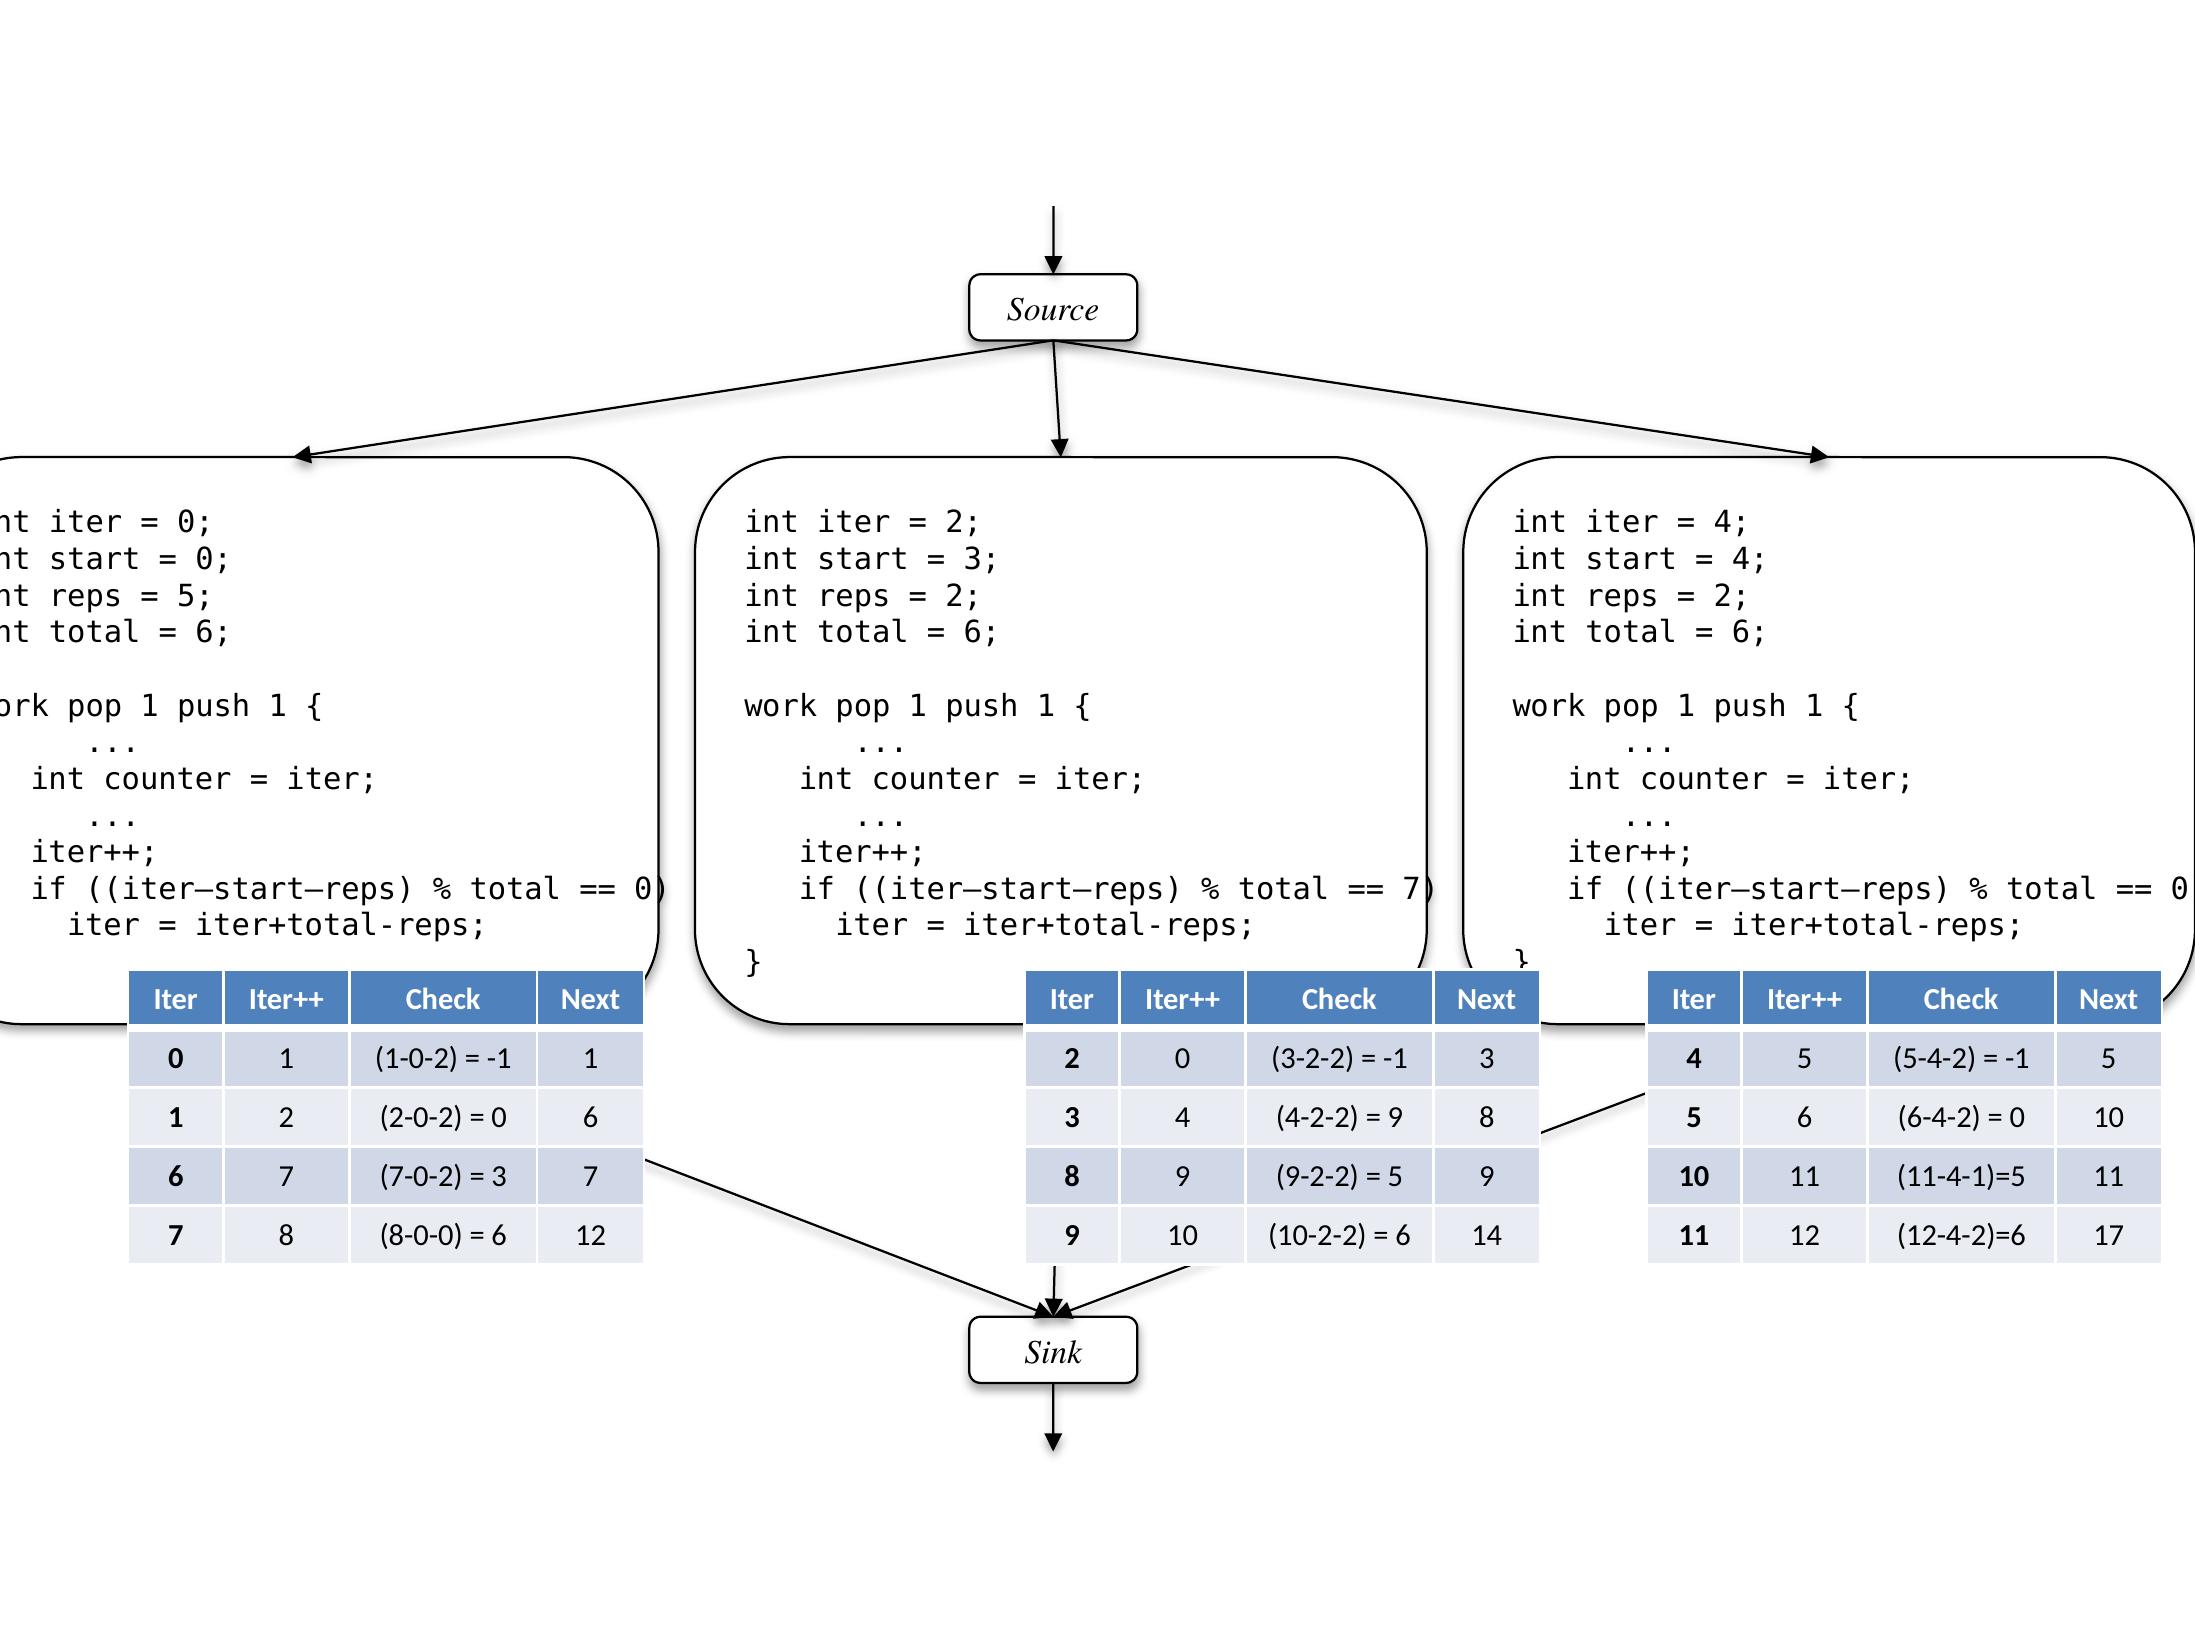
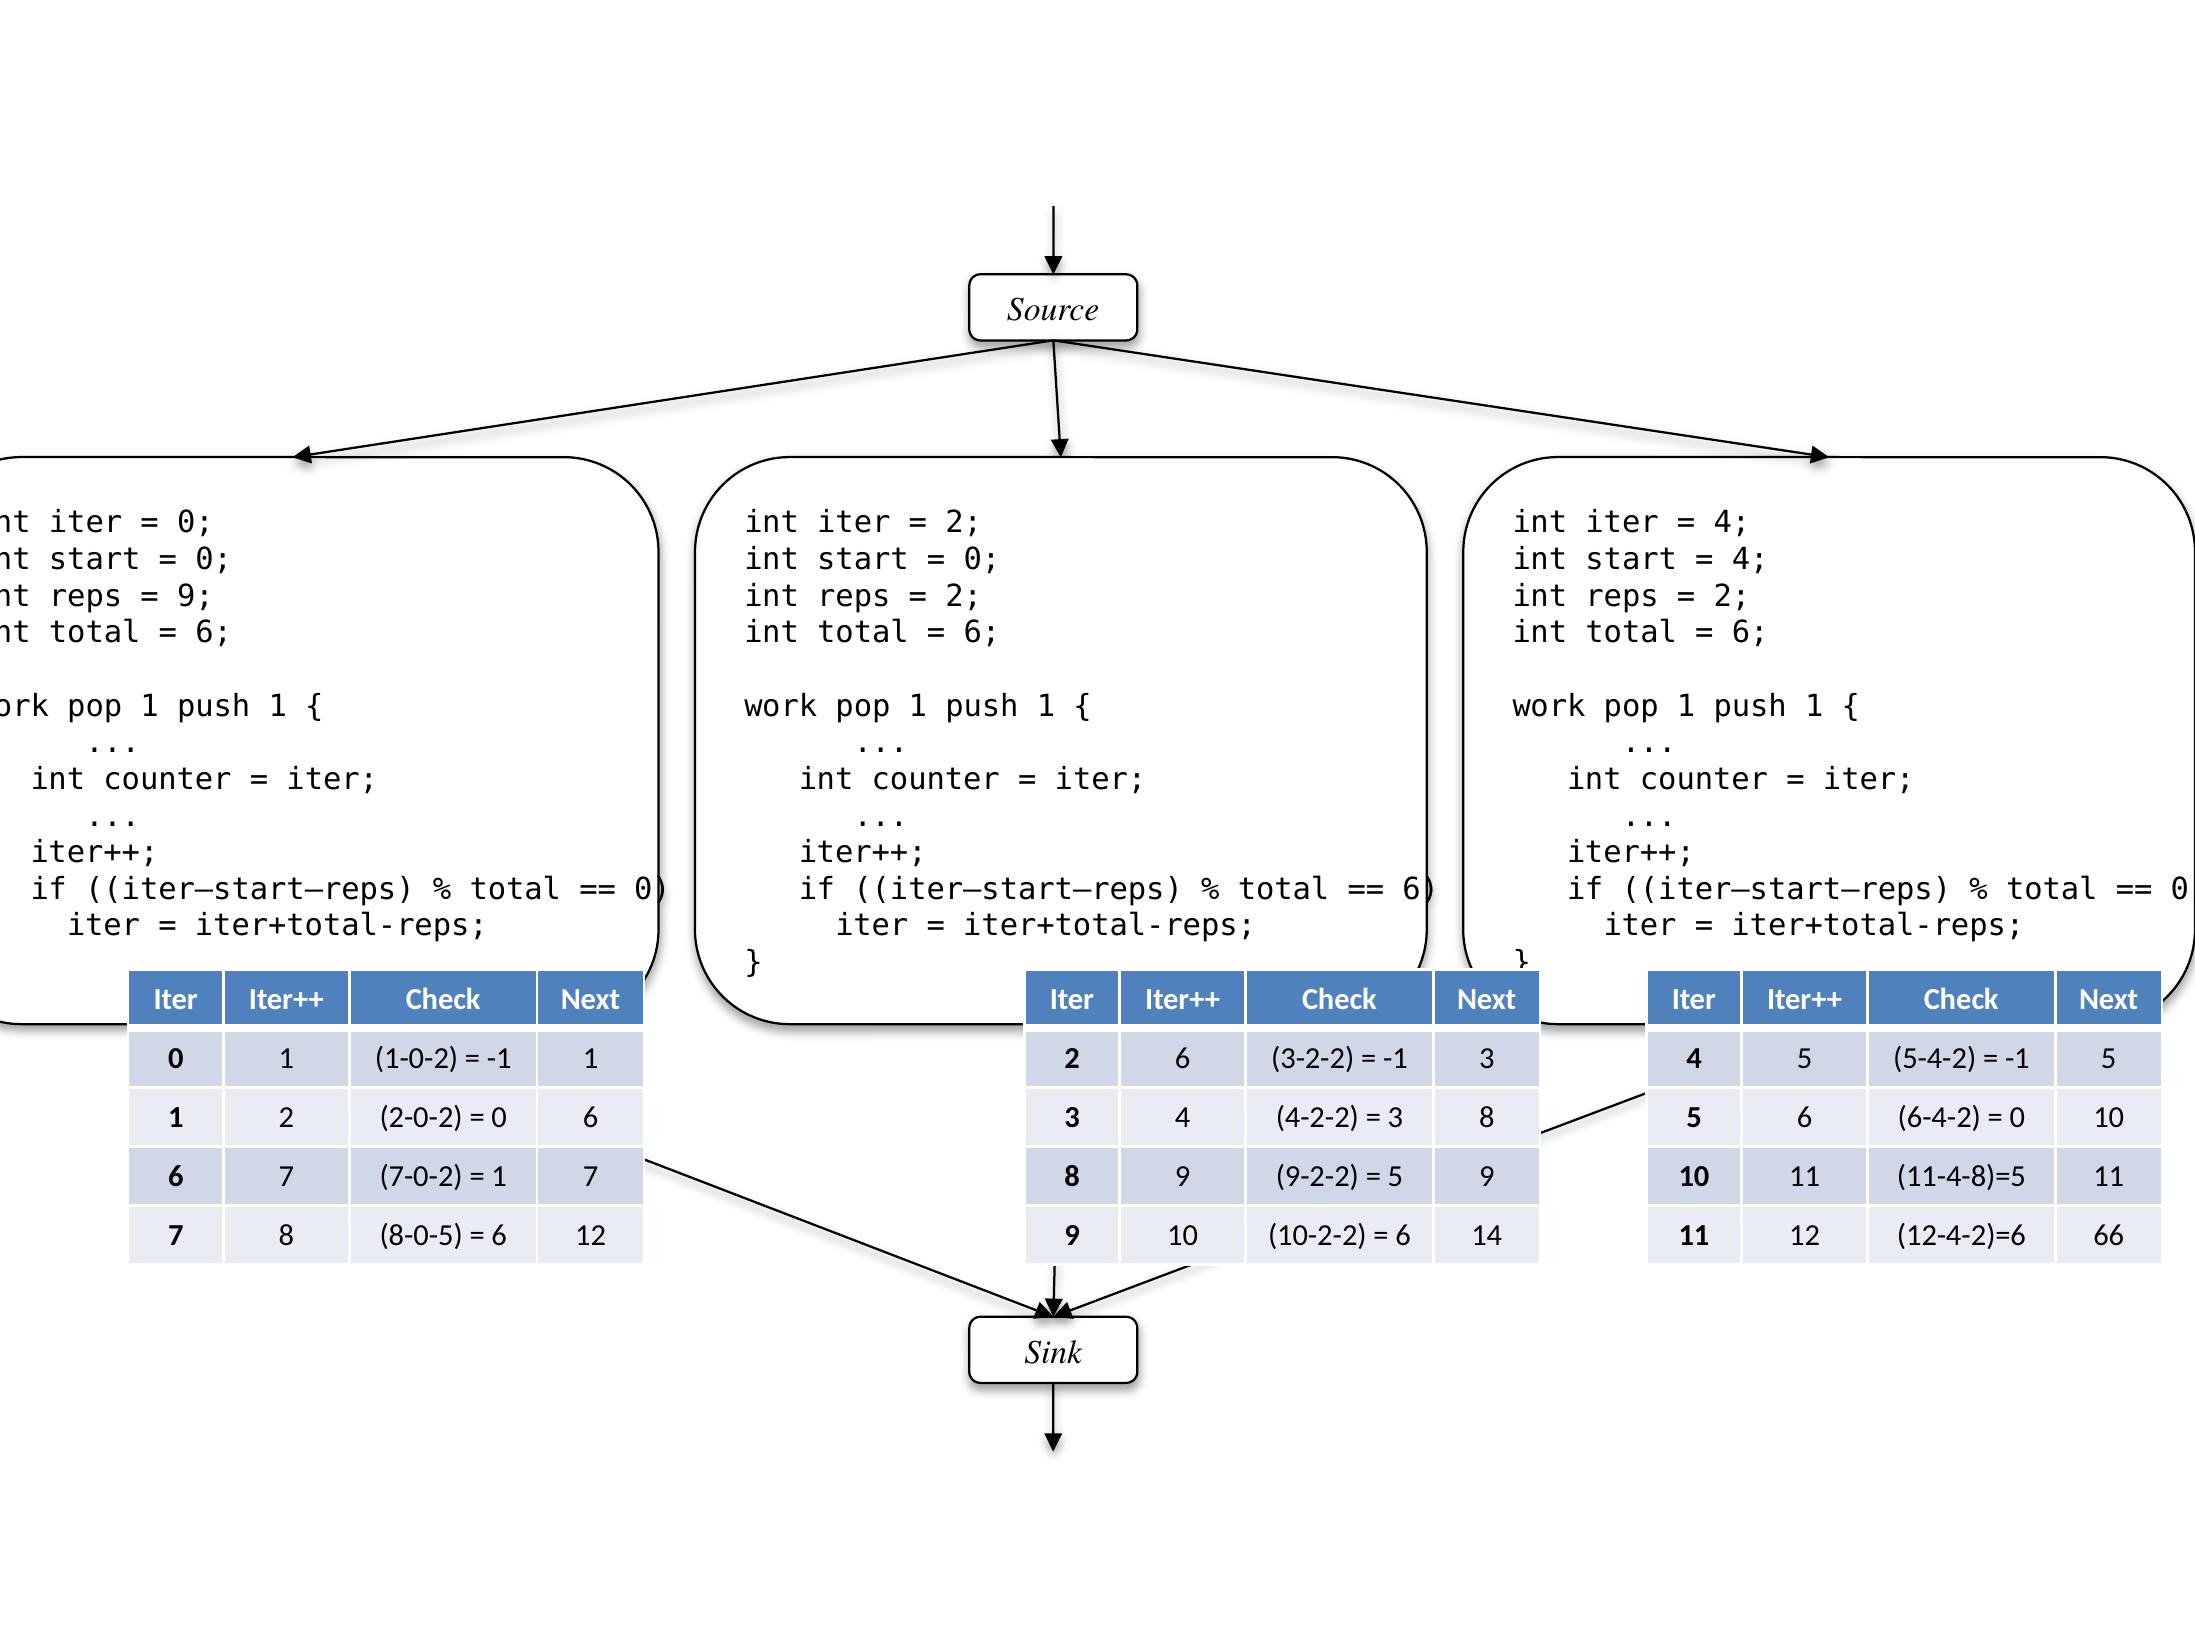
3 at (982, 560): 3 -> 0
5 at (195, 596): 5 -> 9
7 at (1421, 889): 7 -> 6
2 0: 0 -> 6
9 at (1395, 1117): 9 -> 3
3 at (499, 1176): 3 -> 1
11-4-1)=5: 11-4-1)=5 -> 11-4-8)=5
8-0-0: 8-0-0 -> 8-0-5
17: 17 -> 66
